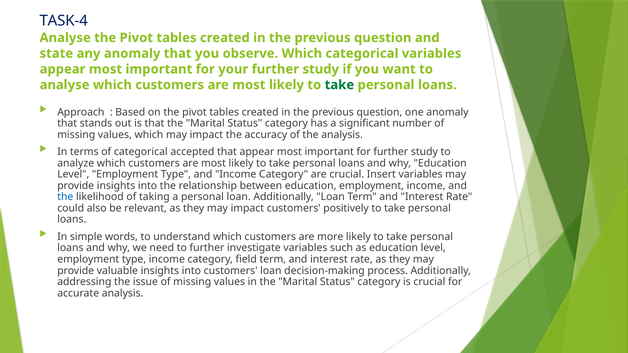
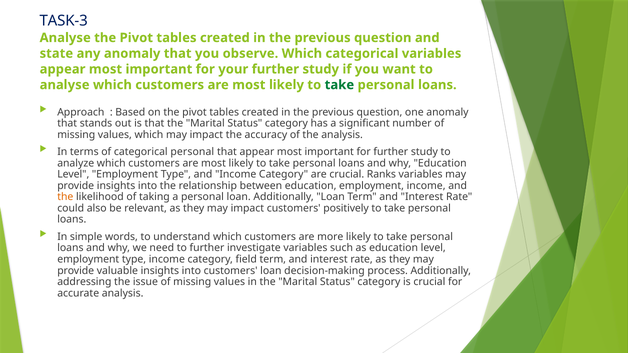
TASK-4: TASK-4 -> TASK-3
categorical accepted: accepted -> personal
Insert: Insert -> Ranks
the at (65, 197) colour: blue -> orange
